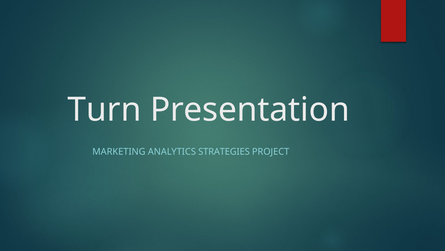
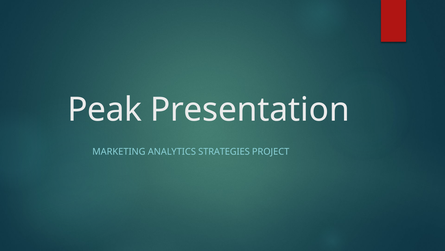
Turn: Turn -> Peak
